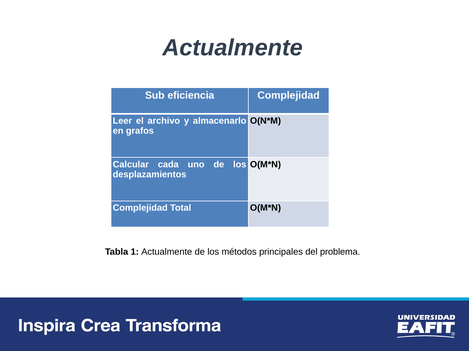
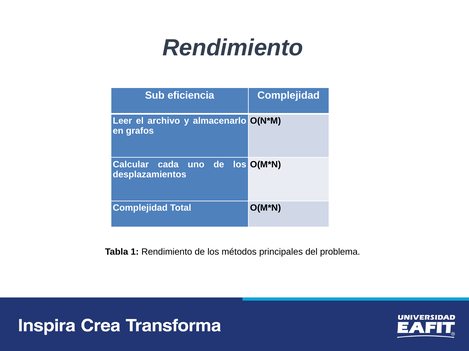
Actualmente at (233, 48): Actualmente -> Rendimiento
1 Actualmente: Actualmente -> Rendimiento
